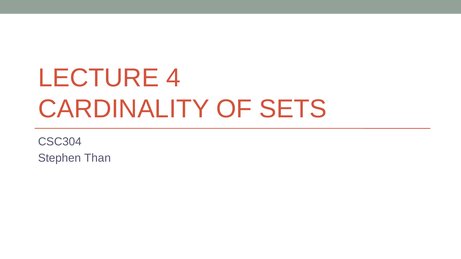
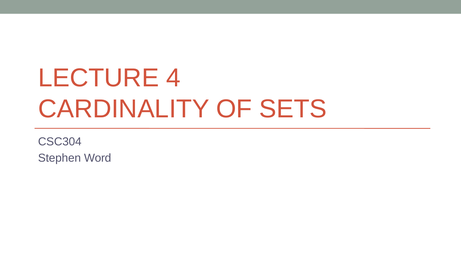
Than: Than -> Word
